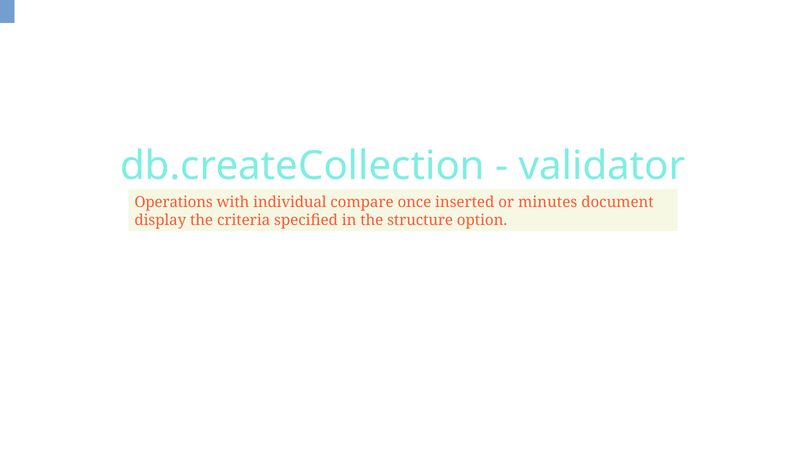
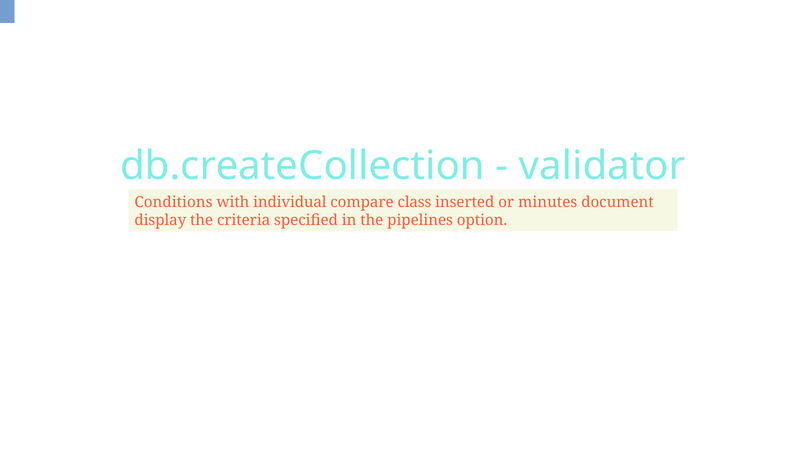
Operations: Operations -> Conditions
once: once -> class
structure: structure -> pipelines
